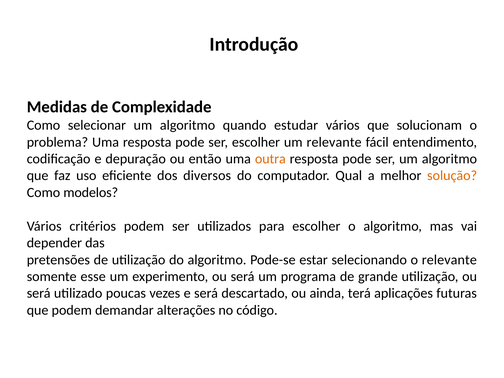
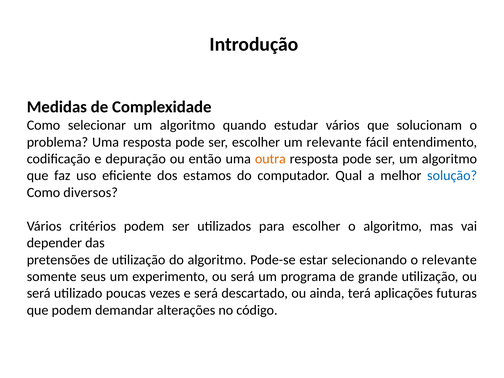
diversos: diversos -> estamos
solução colour: orange -> blue
modelos: modelos -> diversos
esse: esse -> seus
